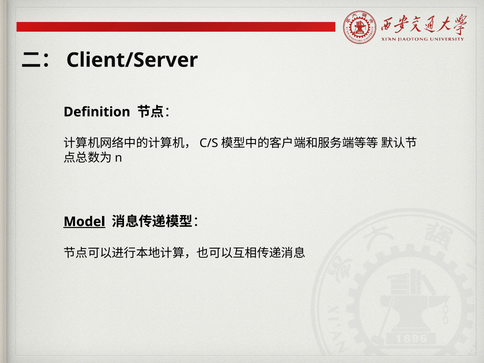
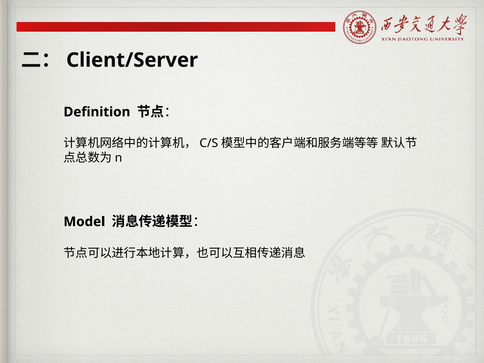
Model underline: present -> none
